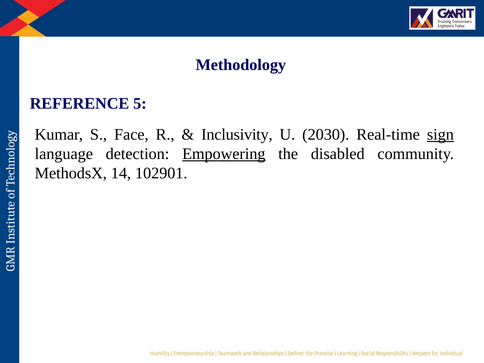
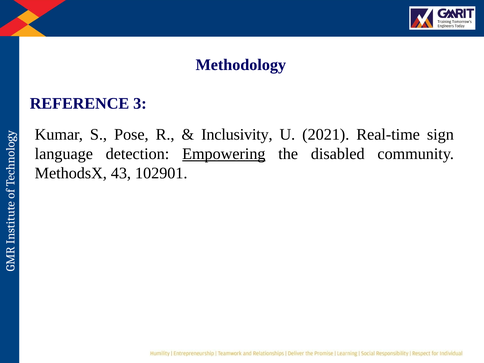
5: 5 -> 3
Face: Face -> Pose
2030: 2030 -> 2021
sign underline: present -> none
14: 14 -> 43
